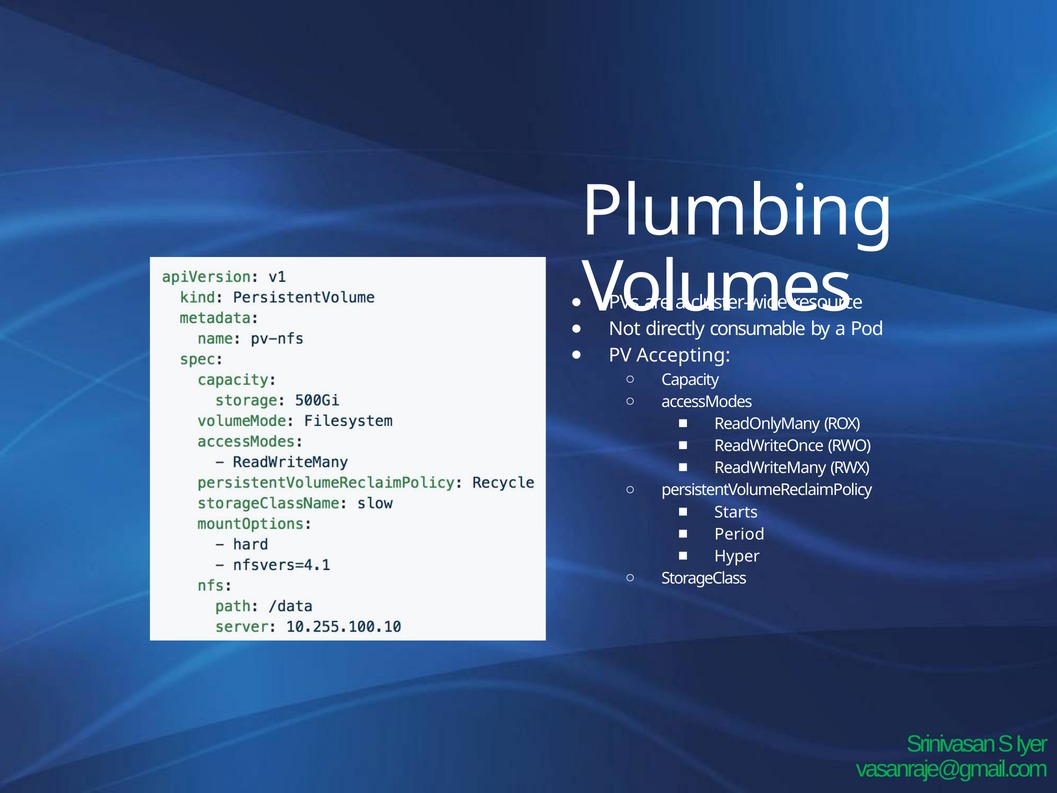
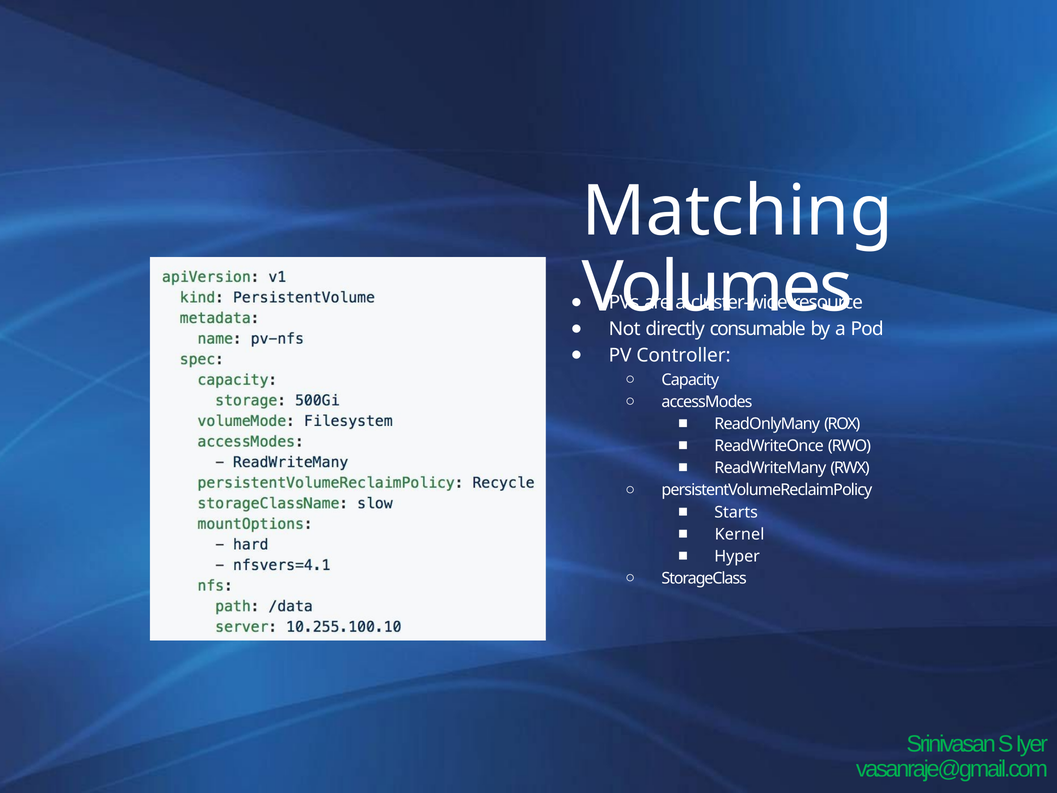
Plumbing: Plumbing -> Matching
Accepting: Accepting -> Controller
Period: Period -> Kernel
